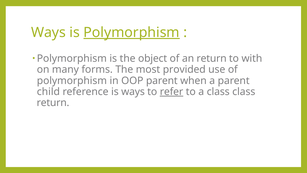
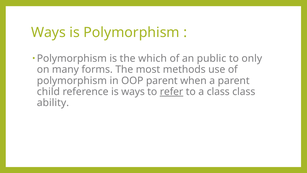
Polymorphism at (132, 32) underline: present -> none
object: object -> which
an return: return -> public
with: with -> only
provided: provided -> methods
return at (53, 103): return -> ability
